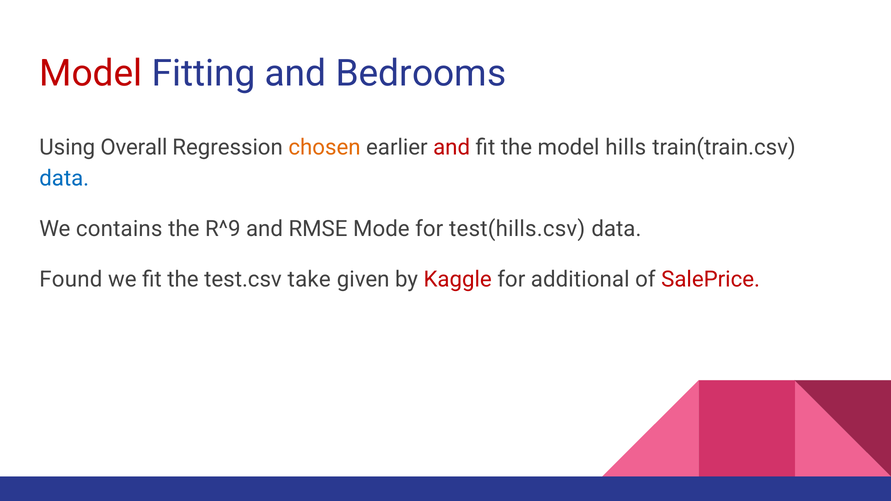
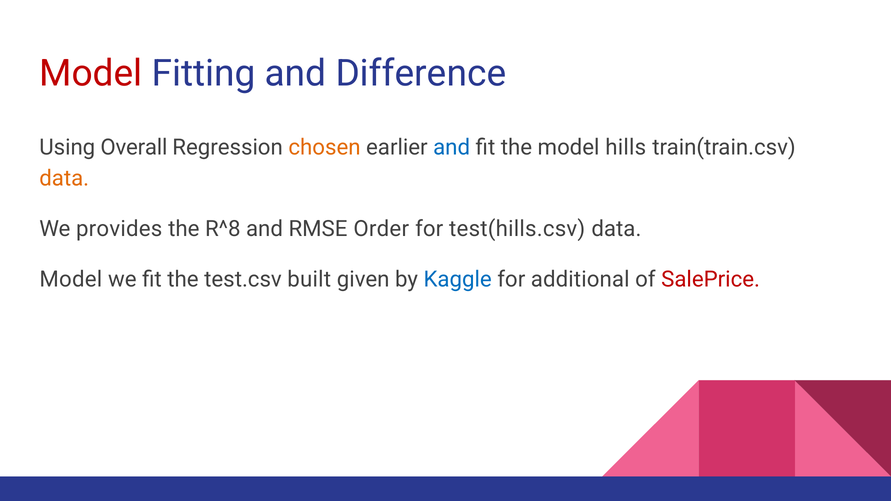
Bedrooms: Bedrooms -> Difference
and at (452, 148) colour: red -> blue
data at (64, 178) colour: blue -> orange
contains: contains -> provides
R^9: R^9 -> R^8
Mode: Mode -> Order
Found at (71, 279): Found -> Model
take: take -> built
Kaggle colour: red -> blue
